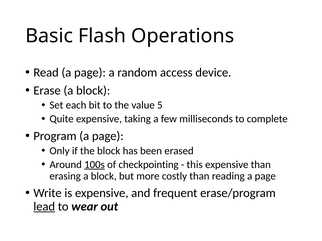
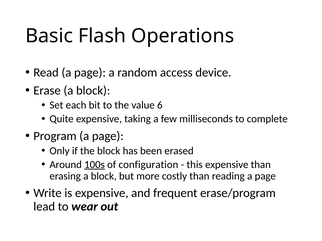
5: 5 -> 6
checkpointing: checkpointing -> configuration
lead underline: present -> none
